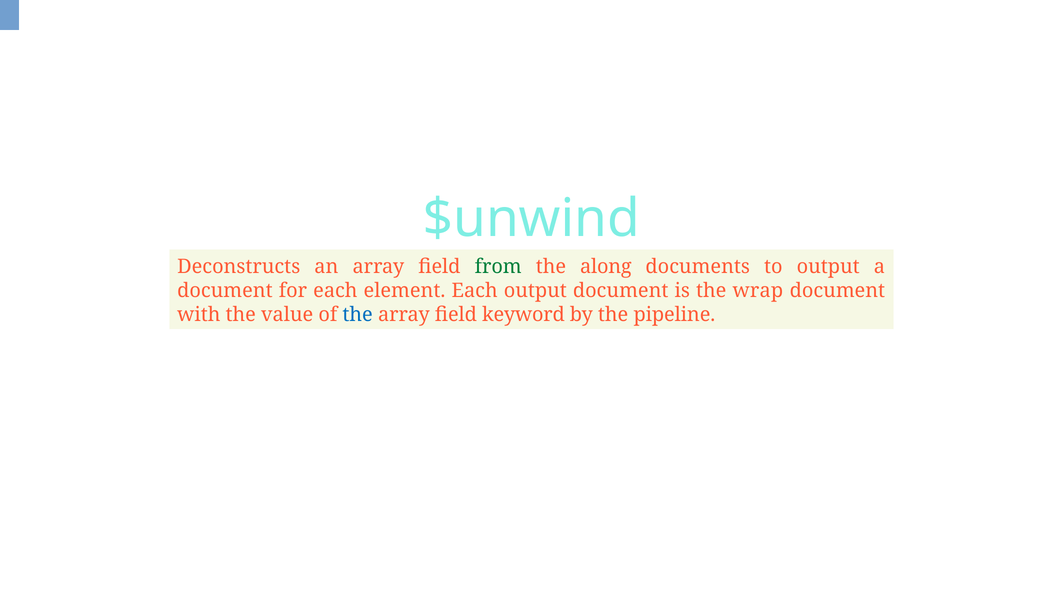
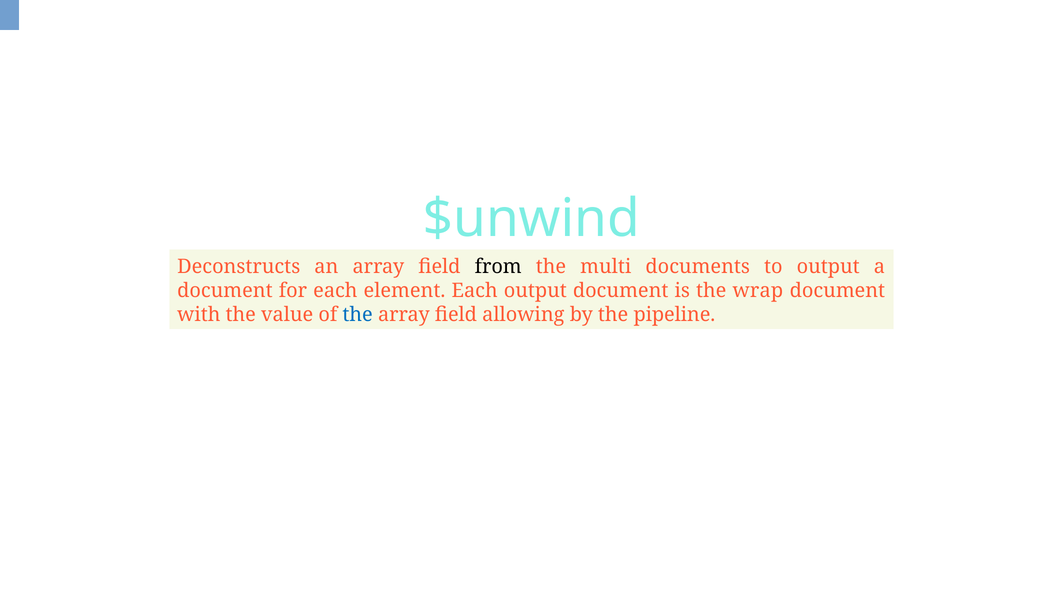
from colour: green -> black
along: along -> multi
keyword: keyword -> allowing
